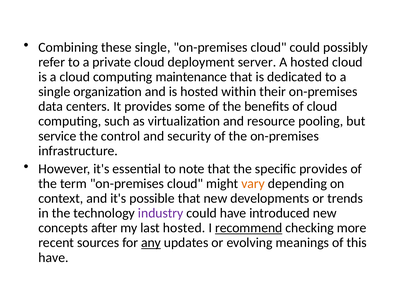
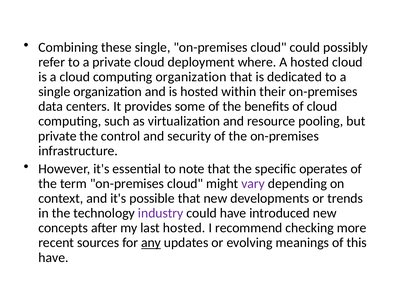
server: server -> where
computing maintenance: maintenance -> organization
service at (57, 136): service -> private
specific provides: provides -> operates
vary colour: orange -> purple
recommend underline: present -> none
